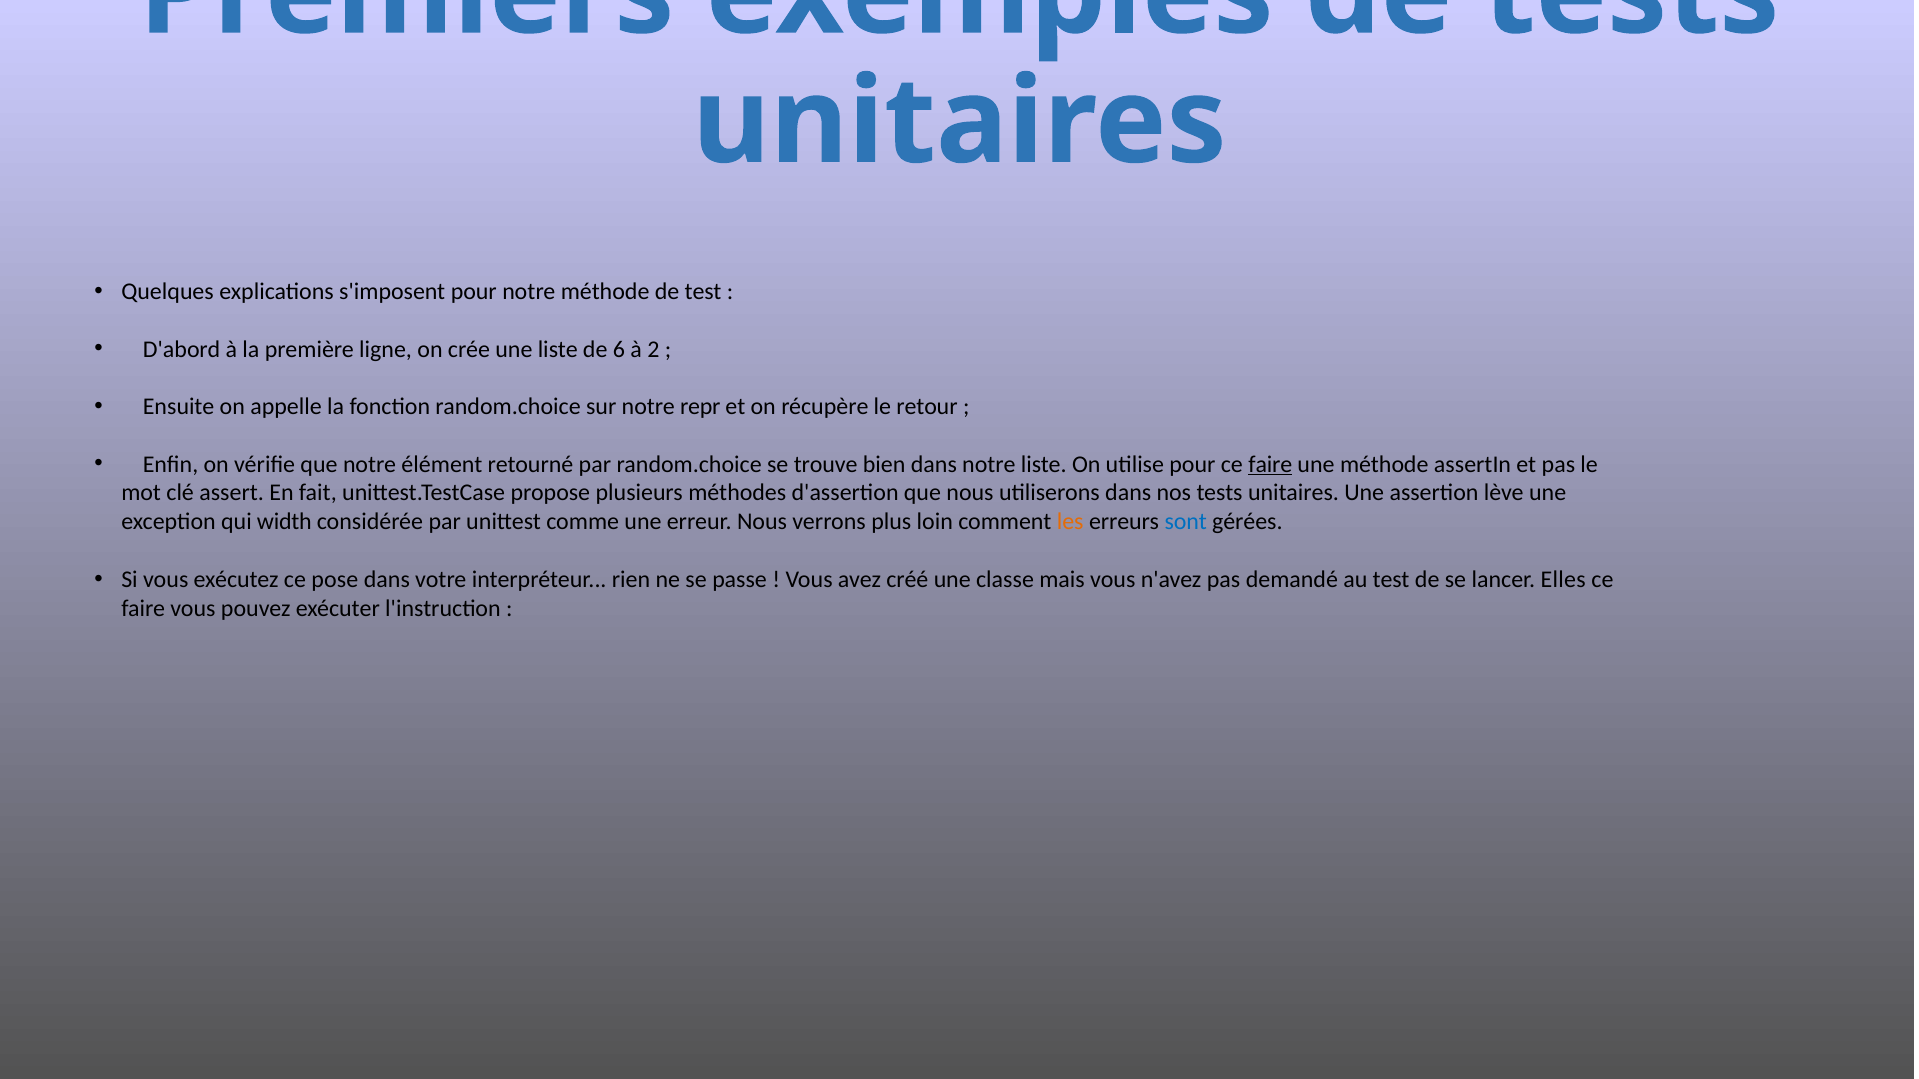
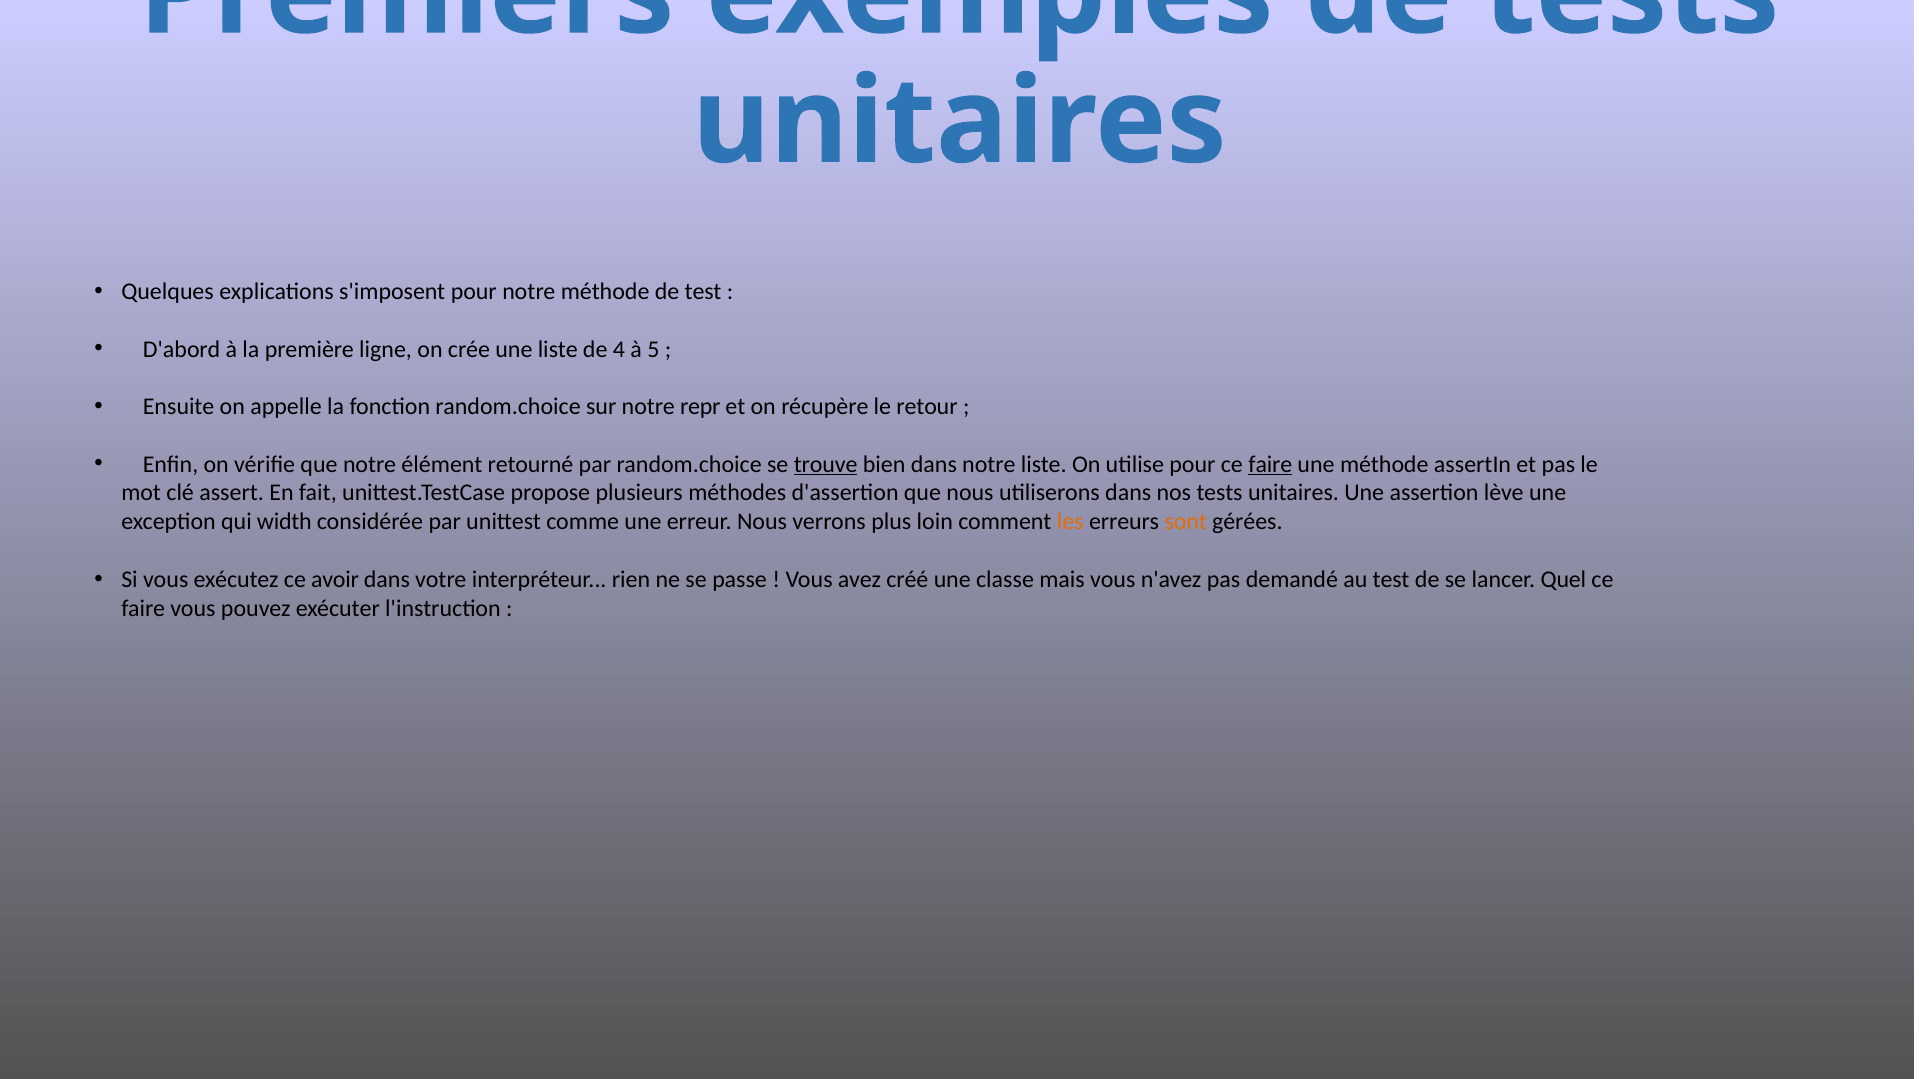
6: 6 -> 4
2: 2 -> 5
trouve underline: none -> present
sont colour: blue -> orange
pose: pose -> avoir
Elles: Elles -> Quel
